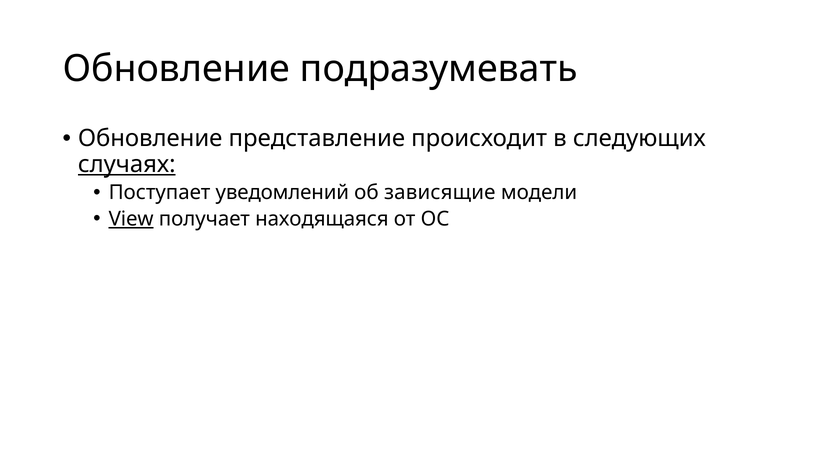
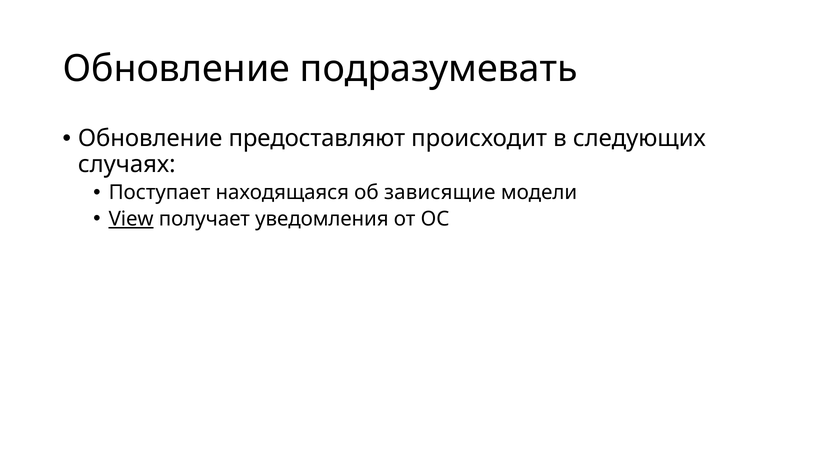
представление: представление -> предоставляют
случаях underline: present -> none
уведомлений: уведомлений -> находящаяся
находящаяся: находящаяся -> уведомления
